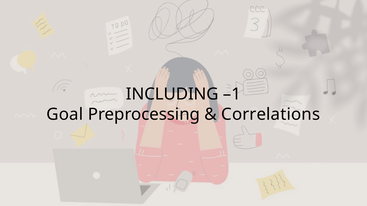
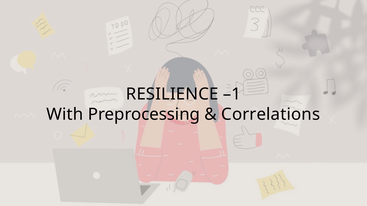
INCLUDING: INCLUDING -> RESILIENCE
Goal: Goal -> With
